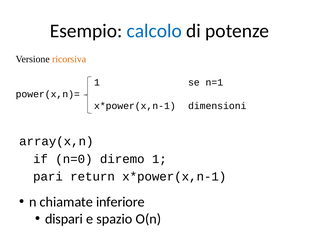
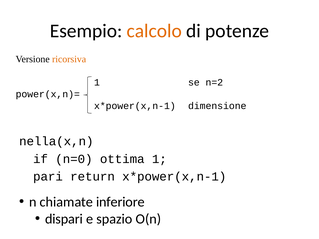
calcolo colour: blue -> orange
n=1: n=1 -> n=2
dimensioni: dimensioni -> dimensione
array(x,n: array(x,n -> nella(x,n
diremo: diremo -> ottima
